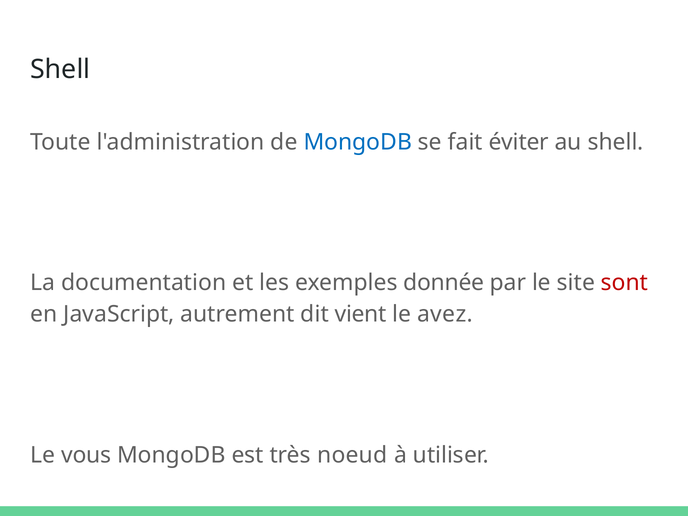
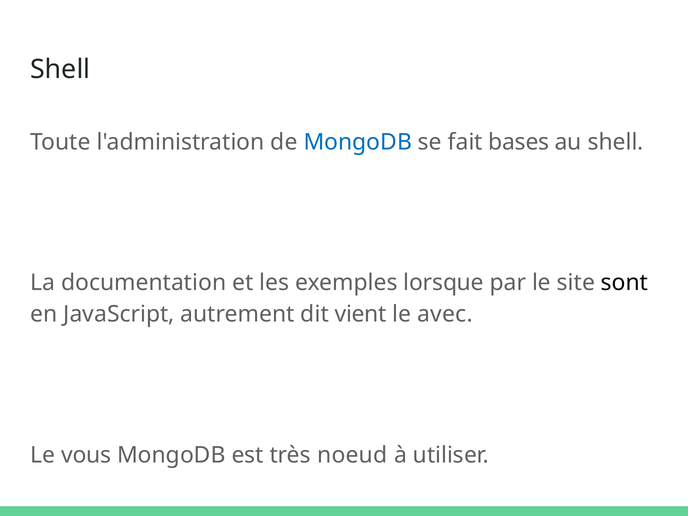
éviter: éviter -> bases
donnée: donnée -> lorsque
sont colour: red -> black
avez: avez -> avec
